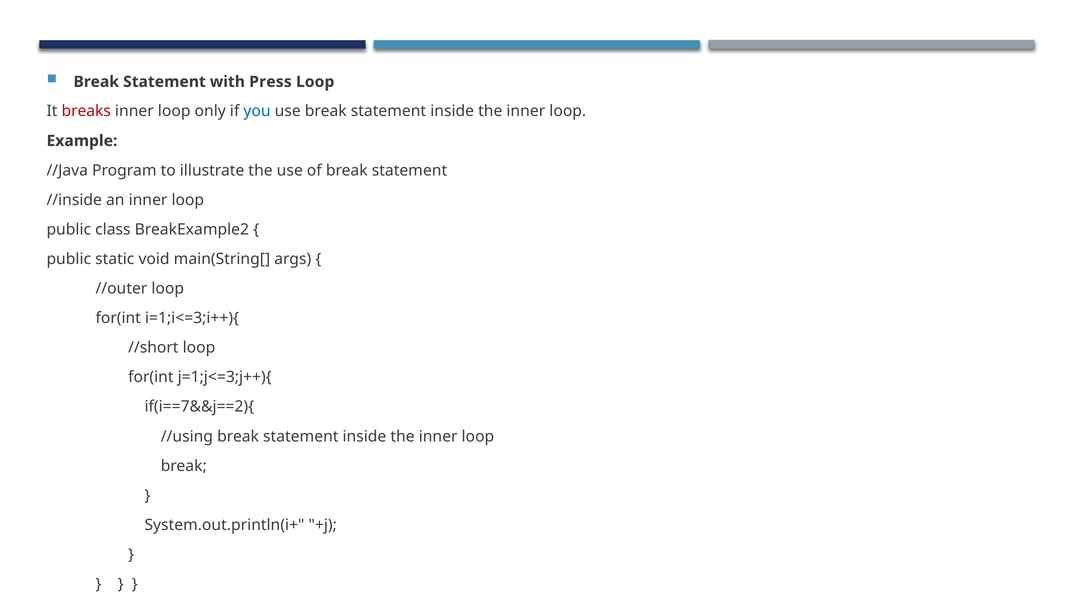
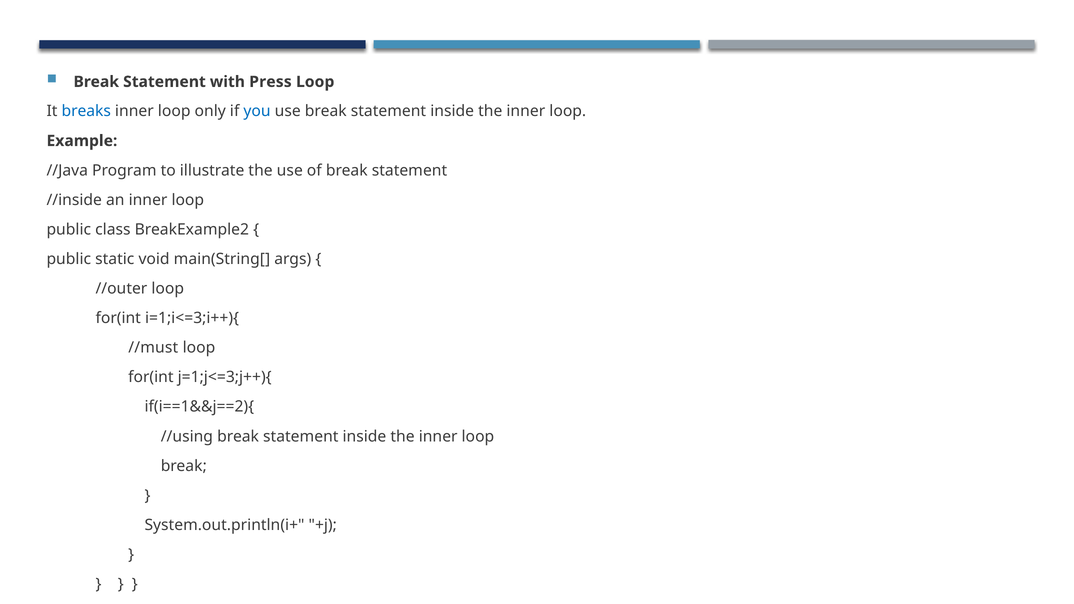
breaks colour: red -> blue
//short: //short -> //must
if(i==7&&j==2){: if(i==7&&j==2){ -> if(i==1&&j==2){
